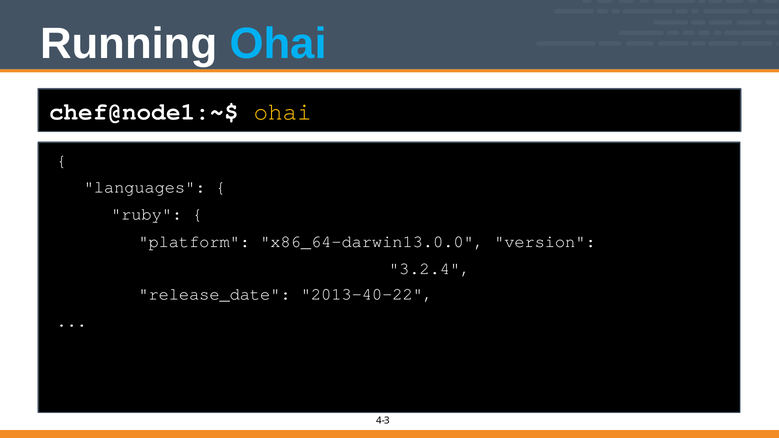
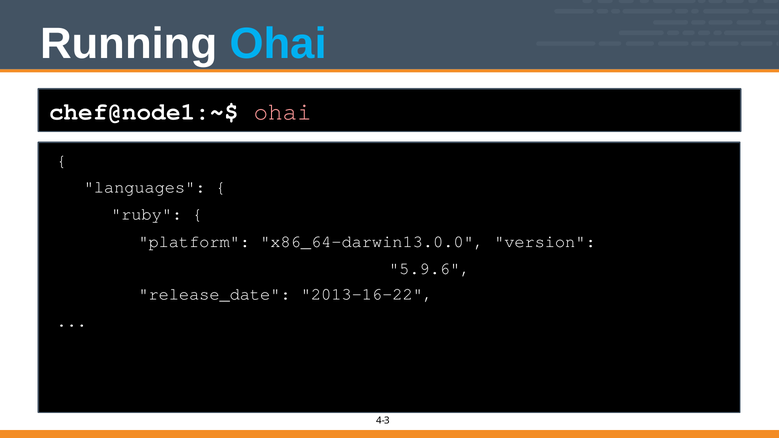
ohai at (283, 112) colour: yellow -> pink
3.2.4: 3.2.4 -> 5.9.6
2013-40-22: 2013-40-22 -> 2013-16-22
